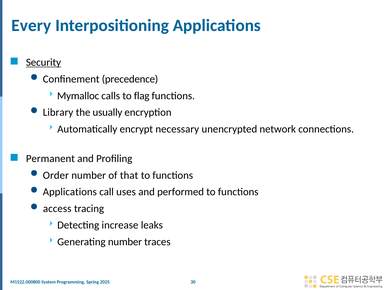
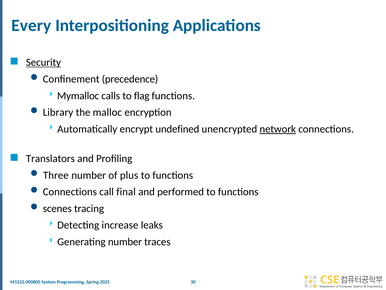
usually: usually -> malloc
necessary: necessary -> undefined
network underline: none -> present
Permanent: Permanent -> Translators
Order: Order -> Three
that: that -> plus
Applications at (70, 192): Applications -> Connections
uses: uses -> final
access: access -> scenes
